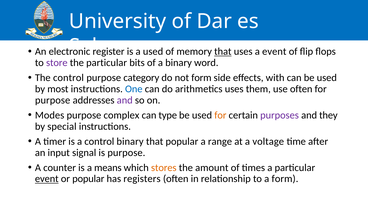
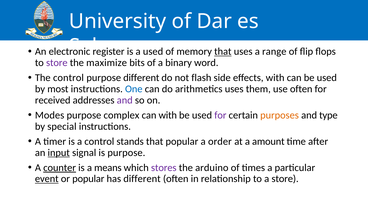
a event: event -> range
the particular: particular -> maximize
purpose category: category -> different
not form: form -> flash
purpose at (53, 100): purpose -> received
can type: type -> with
for at (220, 115) colour: orange -> purple
purposes colour: purple -> orange
they: they -> type
control binary: binary -> stands
range: range -> order
voltage: voltage -> amount
input underline: none -> present
counter underline: none -> present
stores colour: orange -> purple
amount: amount -> arduino
has registers: registers -> different
a form: form -> store
